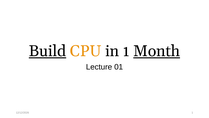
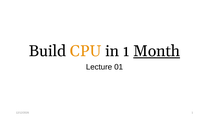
Build underline: present -> none
